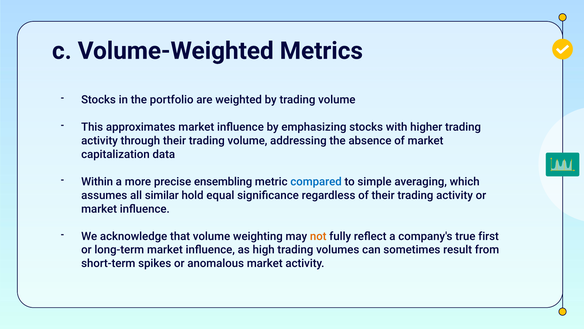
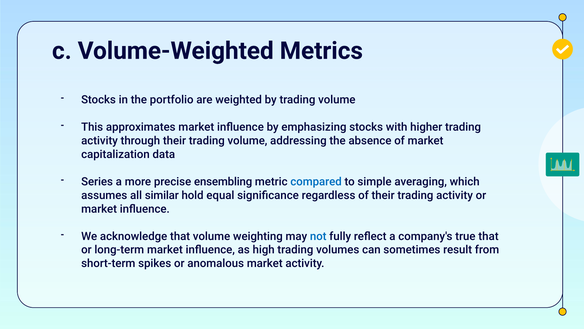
Within: Within -> Series
not colour: orange -> blue
true first: first -> that
